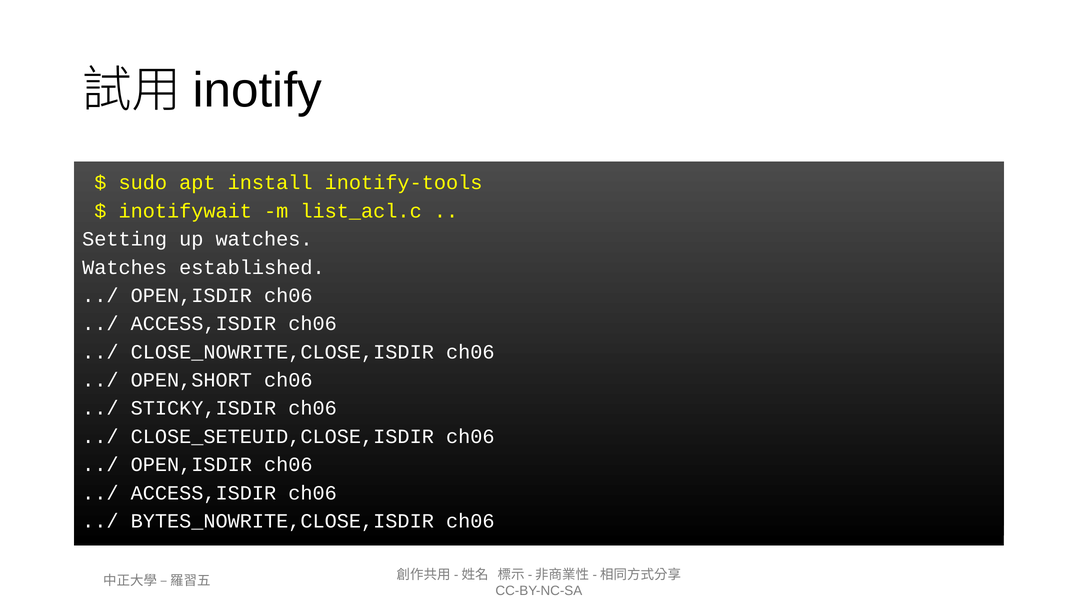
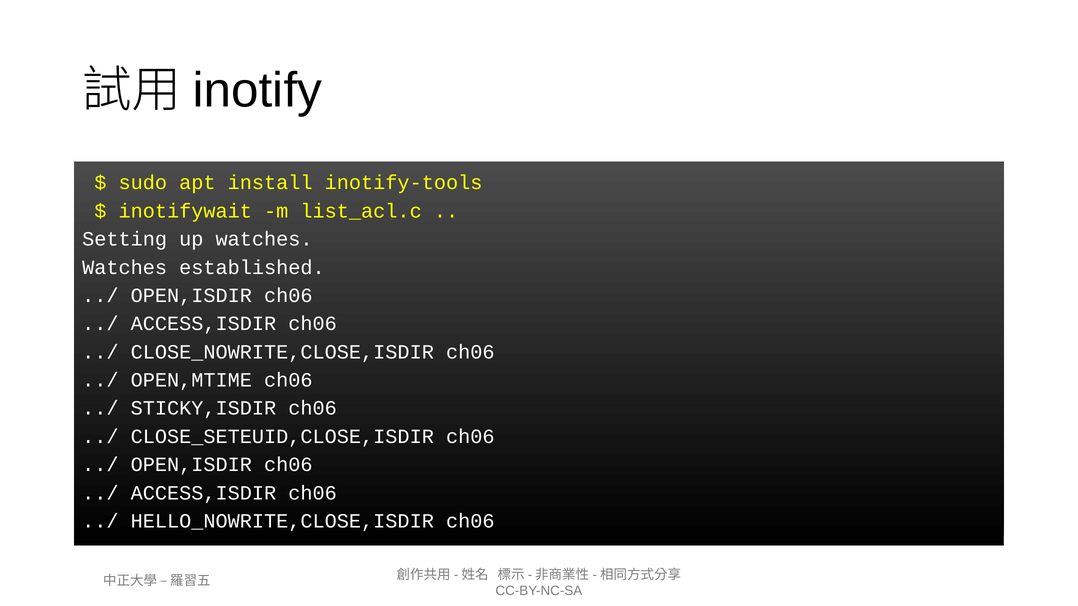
OPEN,SHORT: OPEN,SHORT -> OPEN,MTIME
BYTES_NOWRITE,CLOSE,ISDIR: BYTES_NOWRITE,CLOSE,ISDIR -> HELLO_NOWRITE,CLOSE,ISDIR
